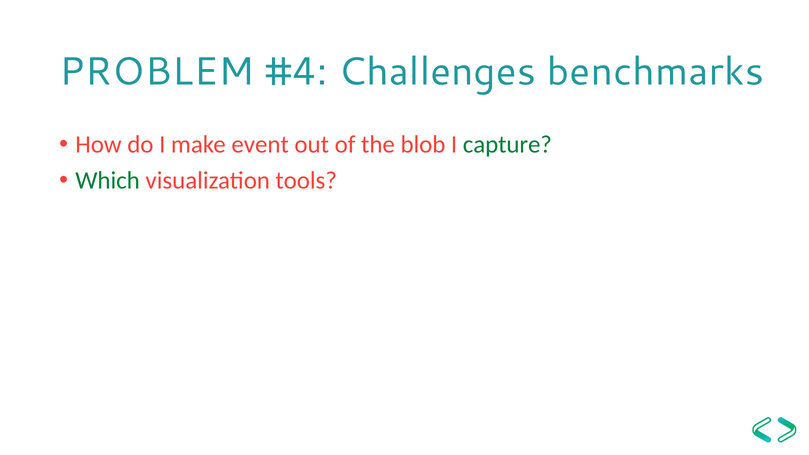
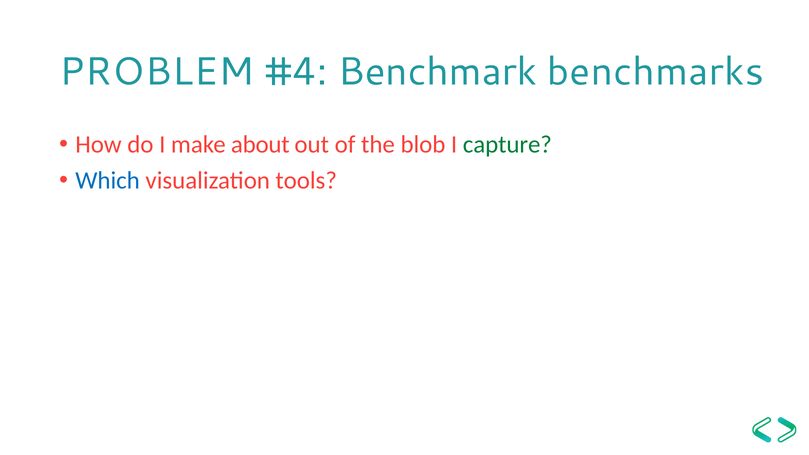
Challenges: Challenges -> Benchmark
event: event -> about
Which colour: green -> blue
